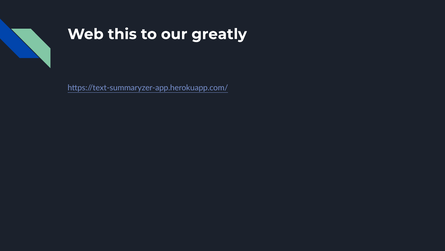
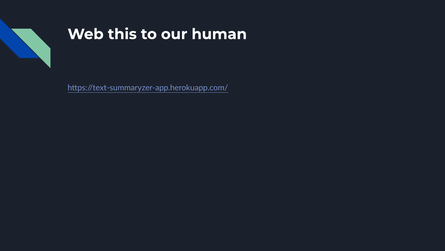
greatly: greatly -> human
